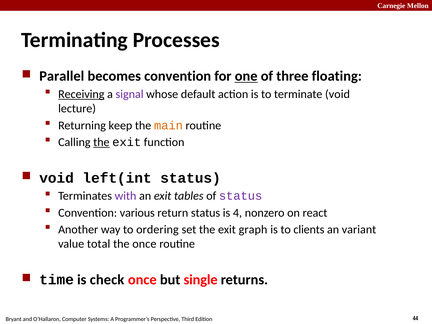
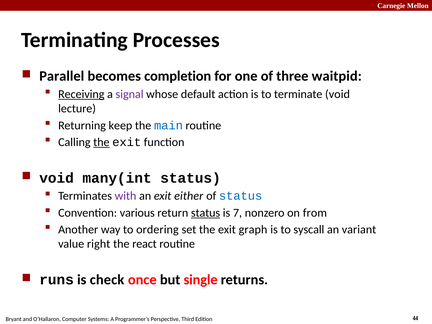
becomes convention: convention -> completion
one underline: present -> none
floating: floating -> waitpid
main colour: orange -> blue
left(int: left(int -> many(int
tables: tables -> either
status at (241, 196) colour: purple -> blue
status at (206, 213) underline: none -> present
4: 4 -> 7
react: react -> from
clients: clients -> syscall
total: total -> right
the once: once -> react
time: time -> runs
